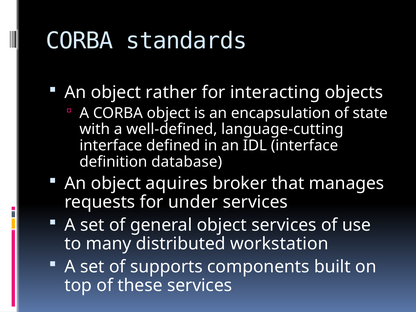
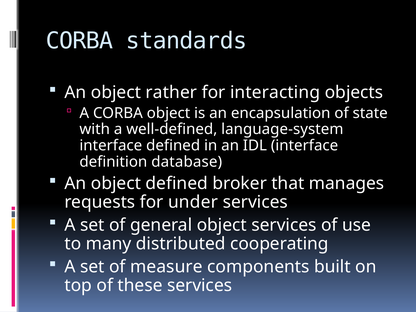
language-cutting: language-cutting -> language-system
object aquires: aquires -> defined
workstation: workstation -> cooperating
supports: supports -> measure
